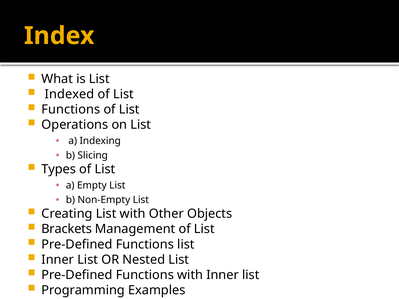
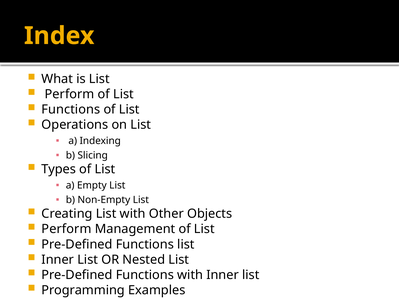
Indexed at (70, 94): Indexed -> Perform
Brackets at (67, 229): Brackets -> Perform
